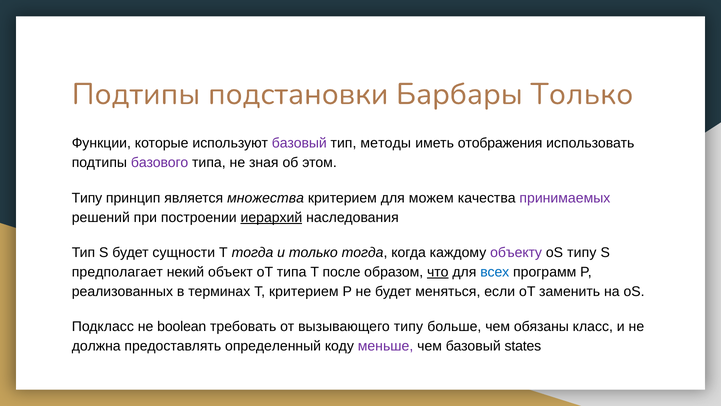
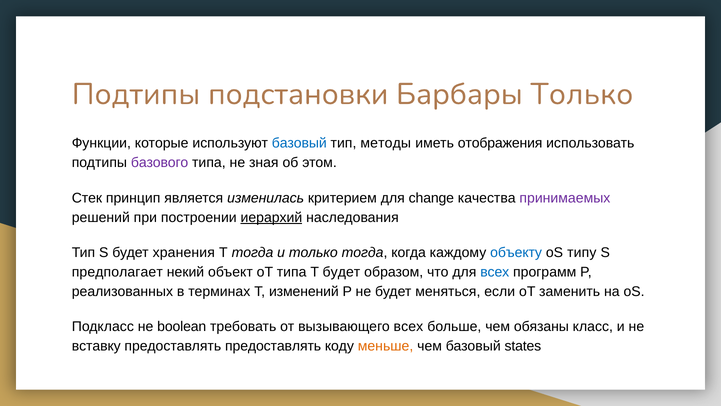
базовый at (299, 143) colour: purple -> blue
Типу at (87, 198): Типу -> Стек
множества: множества -> изменилась
можем: можем -> change
сущности: сущности -> хранения
объекту colour: purple -> blue
T после: после -> будет
что underline: present -> none
T критерием: критерием -> изменений
вызывающего типу: типу -> всех
должна: должна -> вставку
предоставлять определенный: определенный -> предоставлять
меньше colour: purple -> orange
